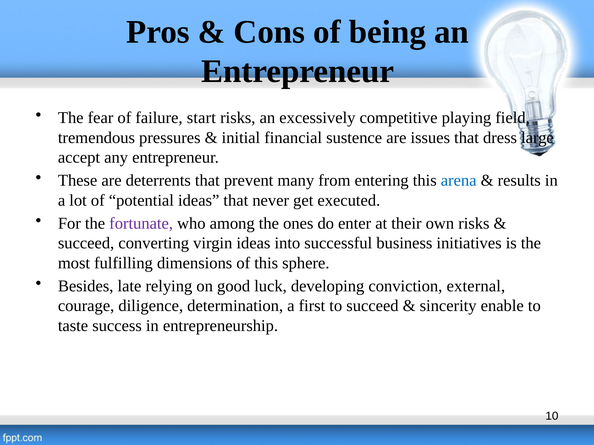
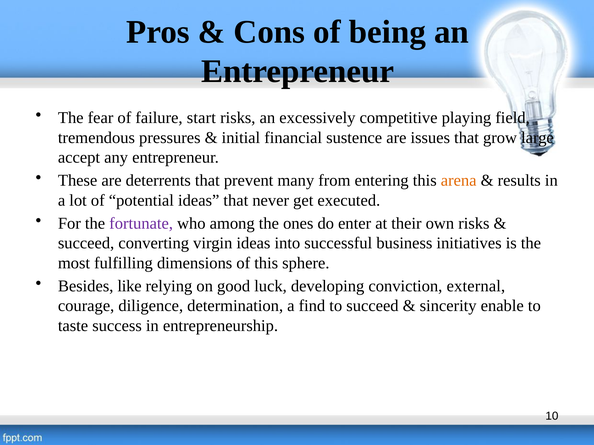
dress: dress -> grow
arena colour: blue -> orange
late: late -> like
first: first -> find
